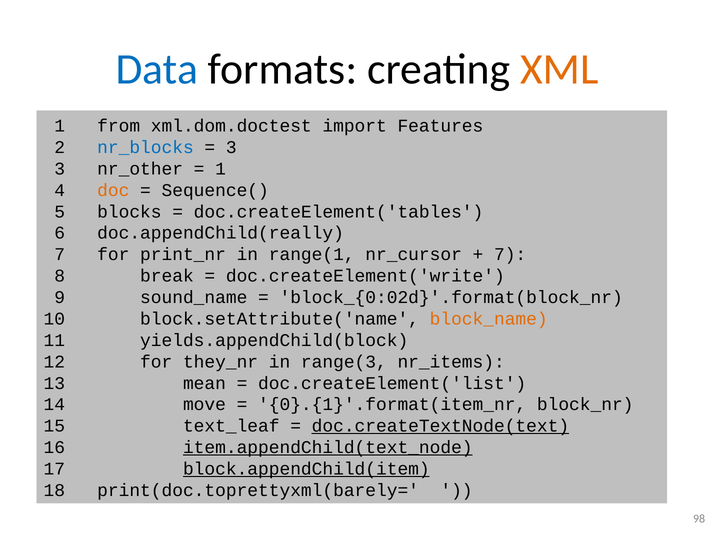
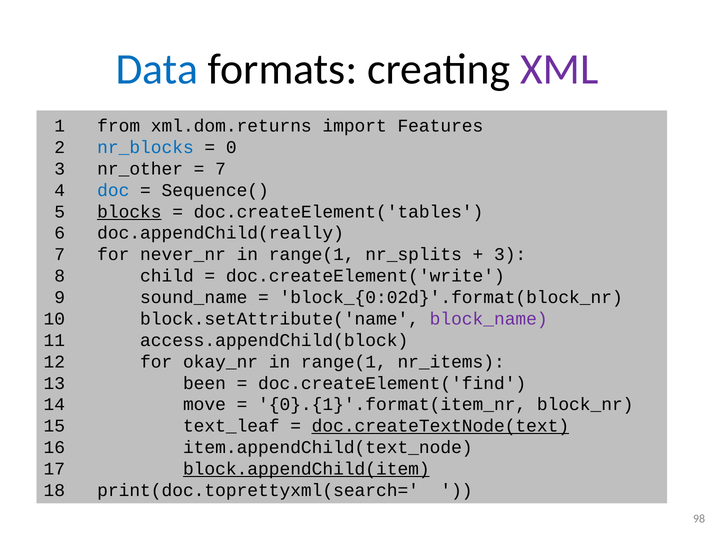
XML colour: orange -> purple
xml.dom.doctest: xml.dom.doctest -> xml.dom.returns
3 at (231, 147): 3 -> 0
1 at (221, 169): 1 -> 7
doc colour: orange -> blue
blocks underline: none -> present
print_nr: print_nr -> never_nr
nr_cursor: nr_cursor -> nr_splits
7 at (510, 255): 7 -> 3
break: break -> child
block_name colour: orange -> purple
yields.appendChild(block: yields.appendChild(block -> access.appendChild(block
they_nr: they_nr -> okay_nr
range(3 at (344, 362): range(3 -> range(1
mean: mean -> been
doc.createElement('list: doc.createElement('list -> doc.createElement('find
item.appendChild(text_node underline: present -> none
print(doc.toprettyxml(barely=: print(doc.toprettyxml(barely= -> print(doc.toprettyxml(search=
